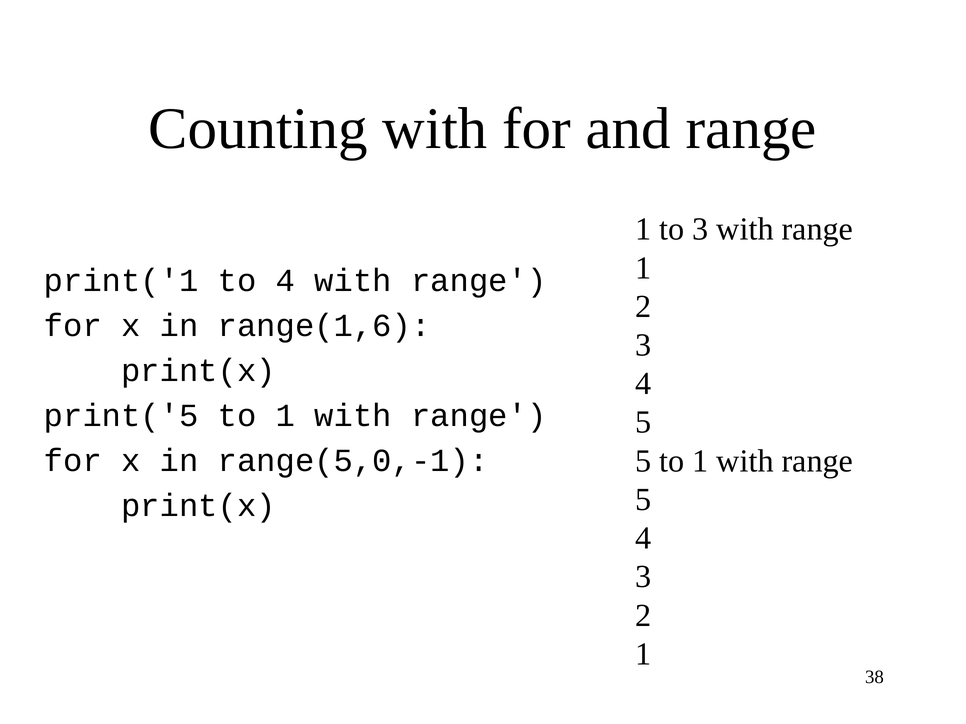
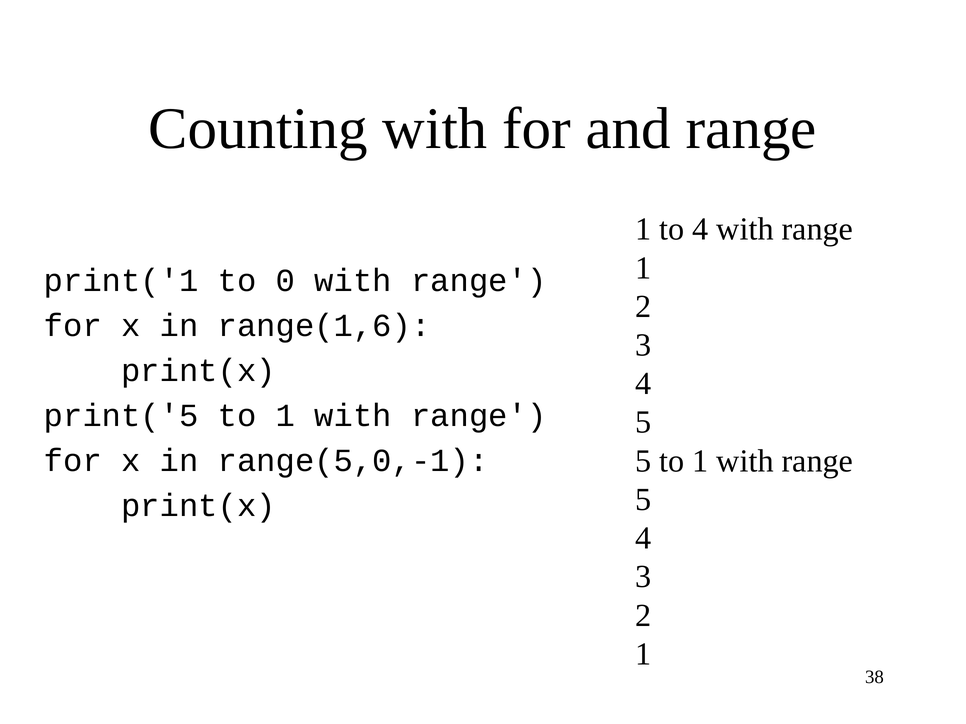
to 3: 3 -> 4
to 4: 4 -> 0
